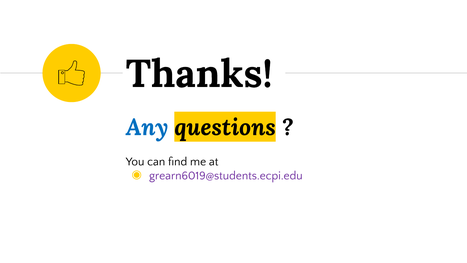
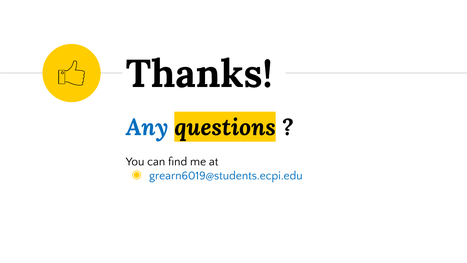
grearn6019@students.ecpi.edu colour: purple -> blue
